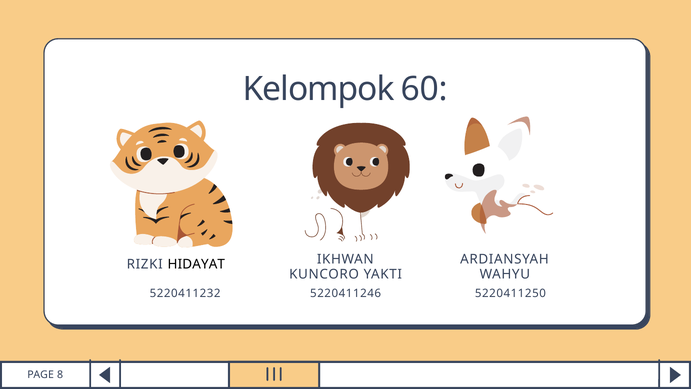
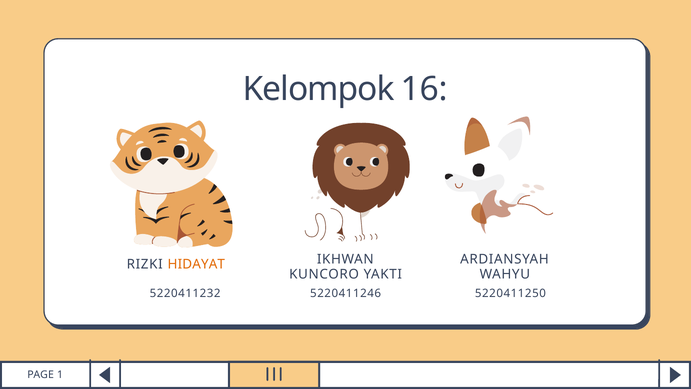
60: 60 -> 16
HIDAYAT colour: black -> orange
8: 8 -> 1
